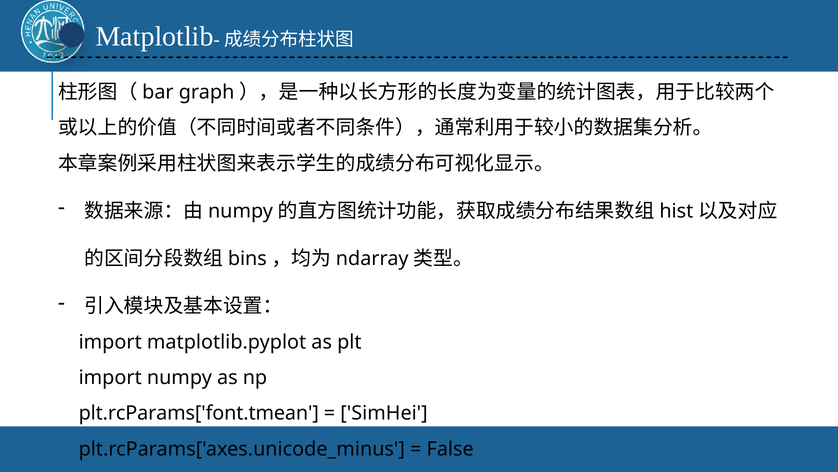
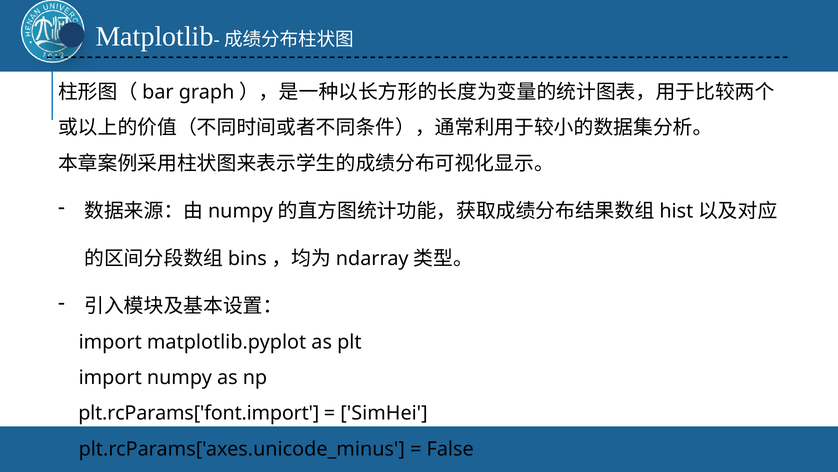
plt.rcParams['font.tmean: plt.rcParams['font.tmean -> plt.rcParams['font.import
